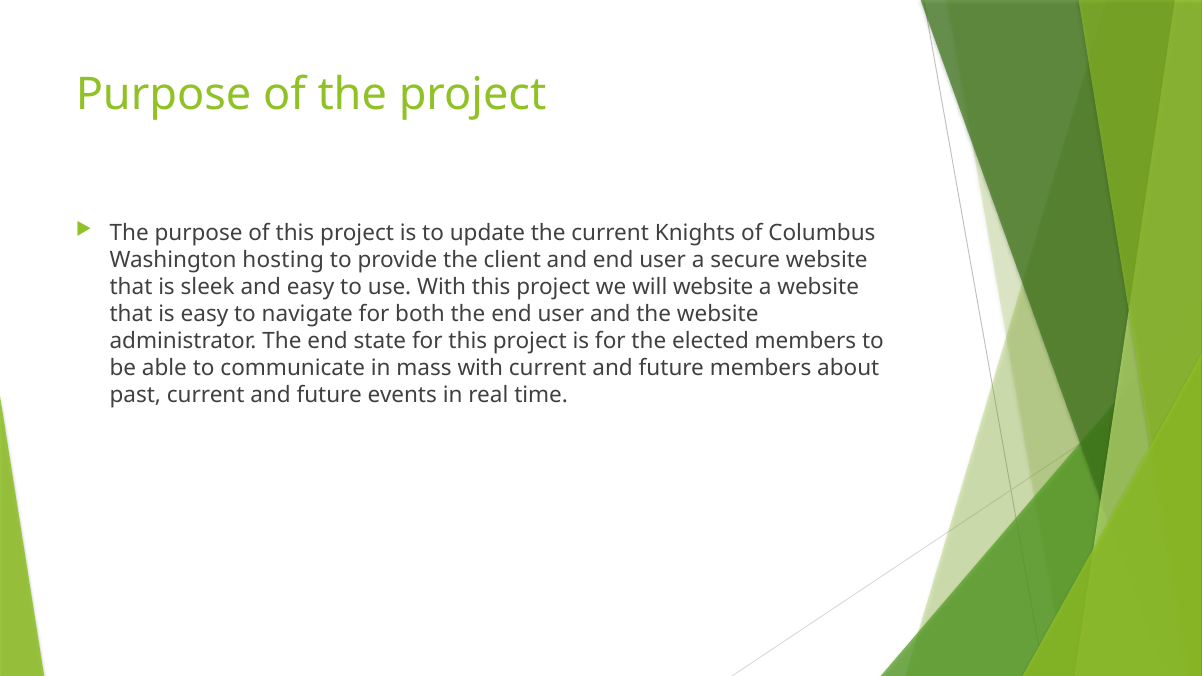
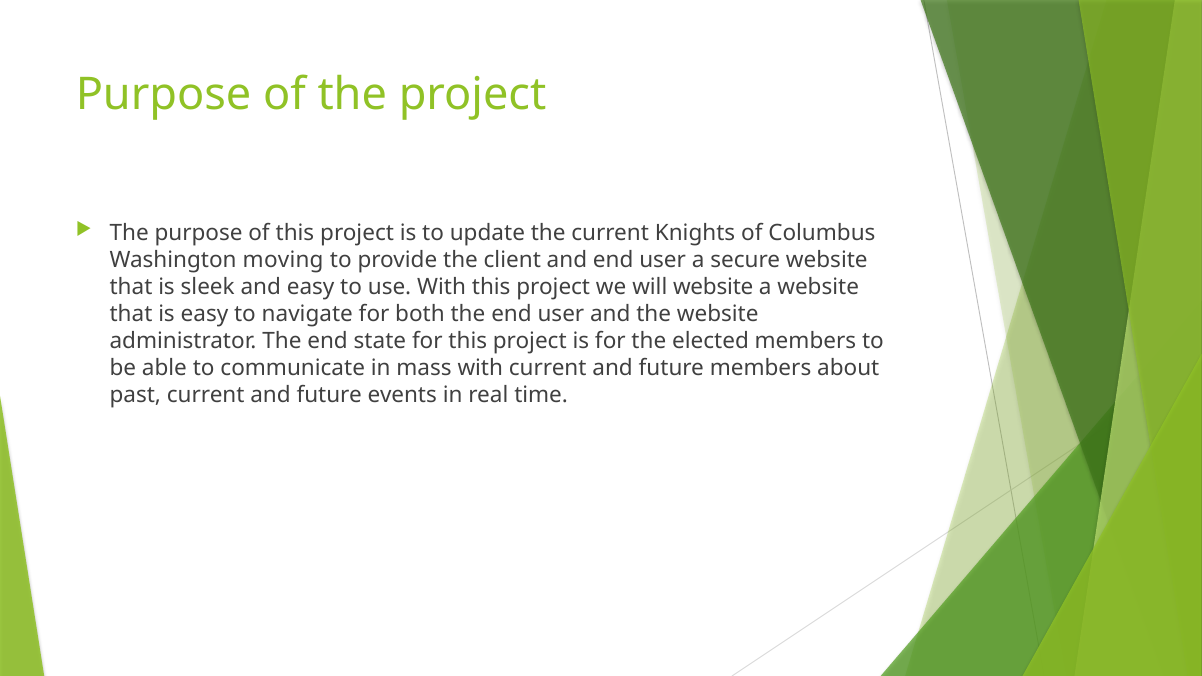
hosting: hosting -> moving
